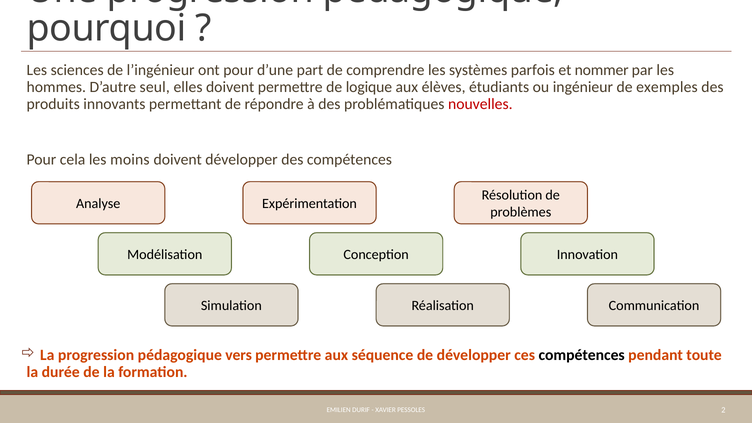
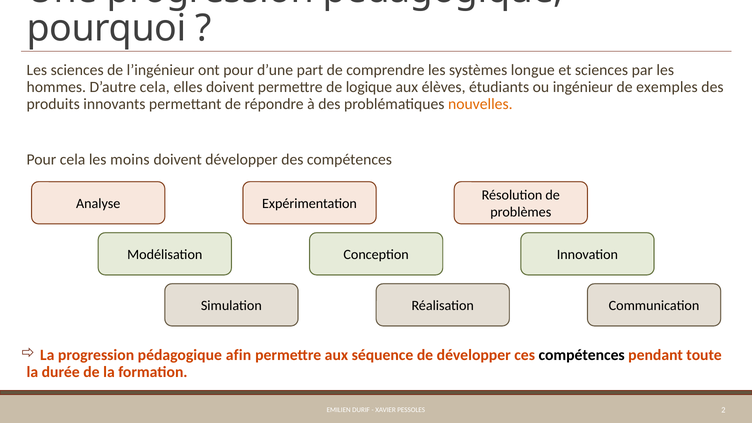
parfois: parfois -> longue
et nommer: nommer -> sciences
D’autre seul: seul -> cela
nouvelles colour: red -> orange
vers: vers -> afin
